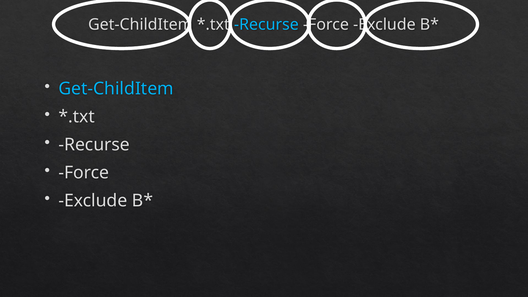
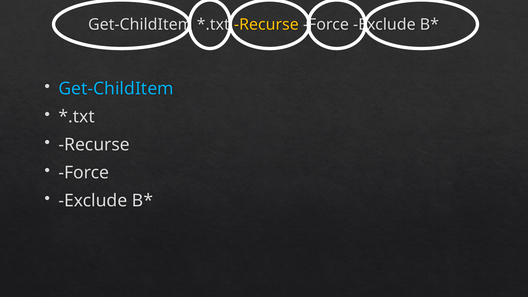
Recurse at (266, 25) colour: light blue -> yellow
